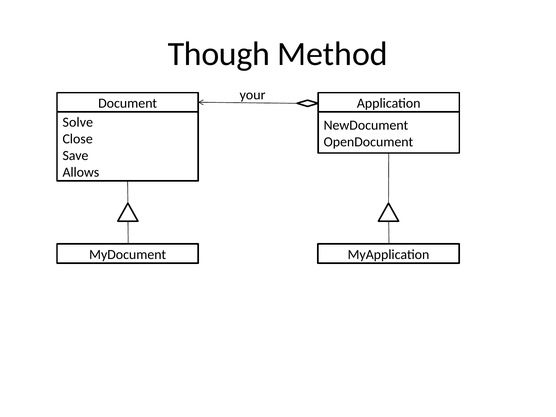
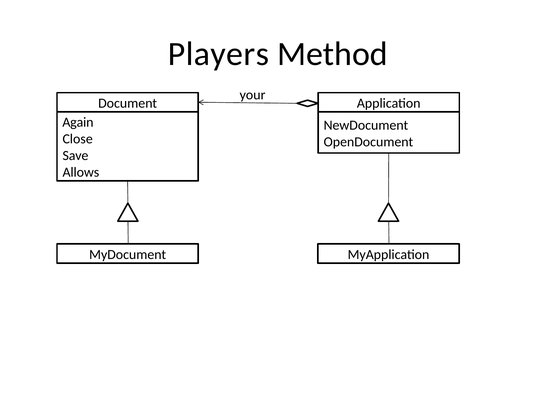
Though: Though -> Players
Solve: Solve -> Again
